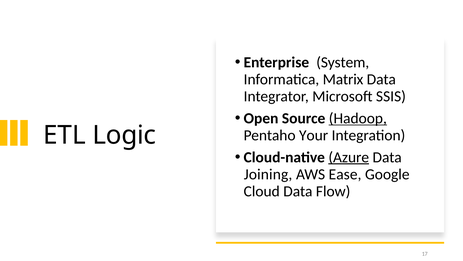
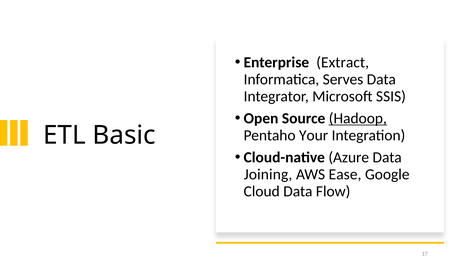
System: System -> Extract
Matrix: Matrix -> Serves
Logic: Logic -> Basic
Azure underline: present -> none
